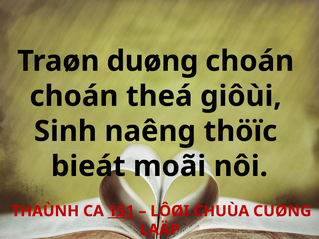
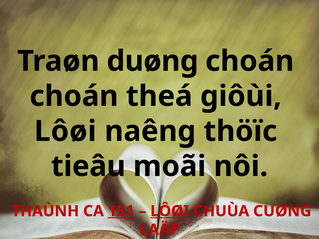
Sinh at (65, 131): Sinh -> Lôøi
bieát: bieát -> tieâu
LÔØI at (170, 211) underline: none -> present
